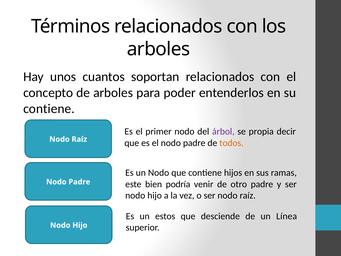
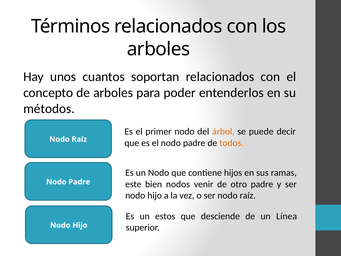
contiene at (49, 109): contiene -> métodos
árbol colour: purple -> orange
propia: propia -> puede
podría: podría -> nodos
